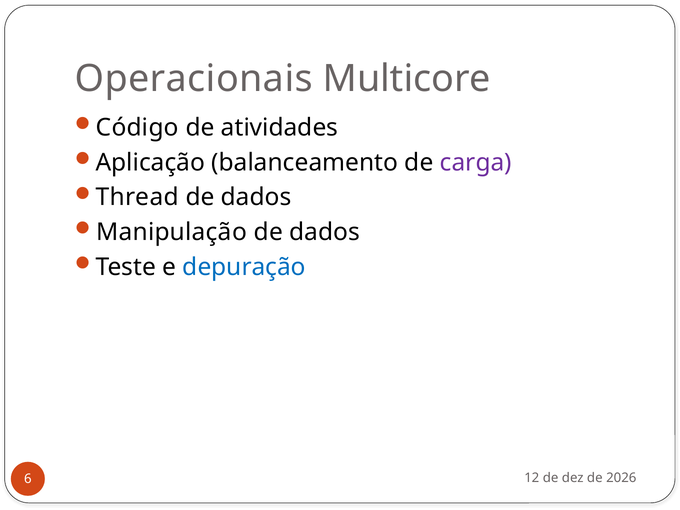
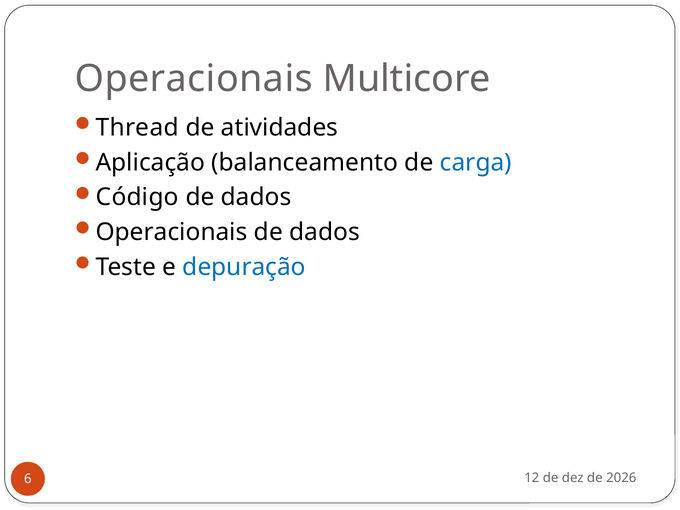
Código: Código -> Thread
carga colour: purple -> blue
Thread: Thread -> Código
Manipulação at (171, 232): Manipulação -> Operacionais
